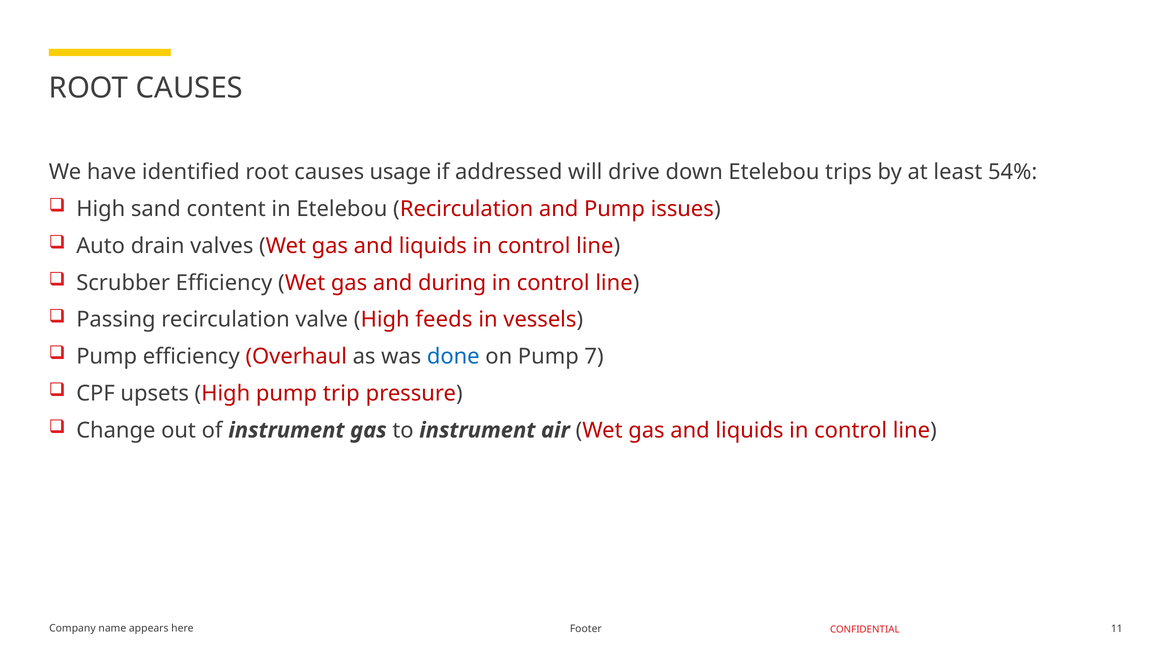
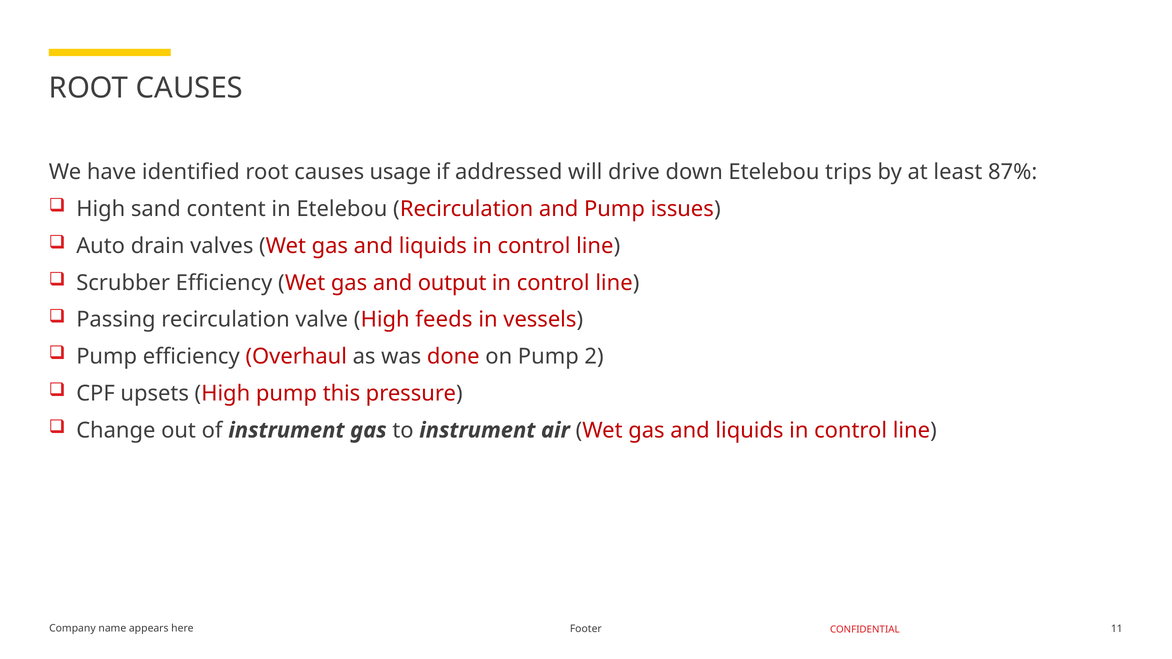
54%: 54% -> 87%
during: during -> output
done colour: blue -> red
7: 7 -> 2
trip: trip -> this
